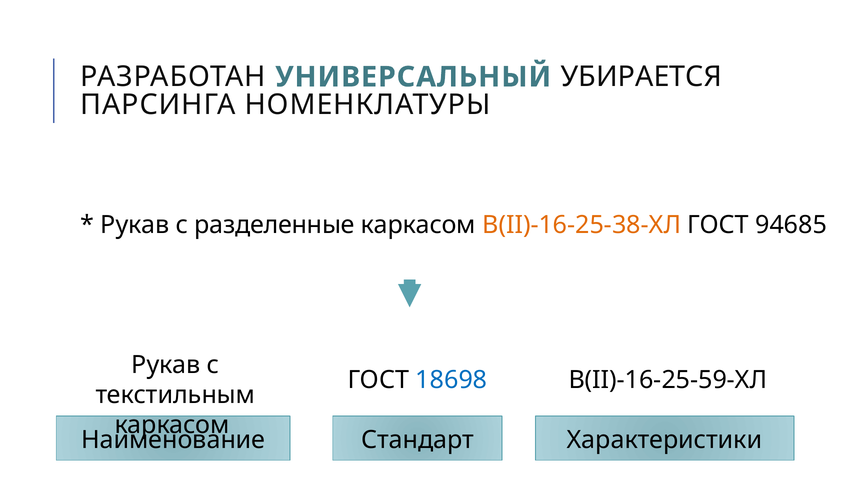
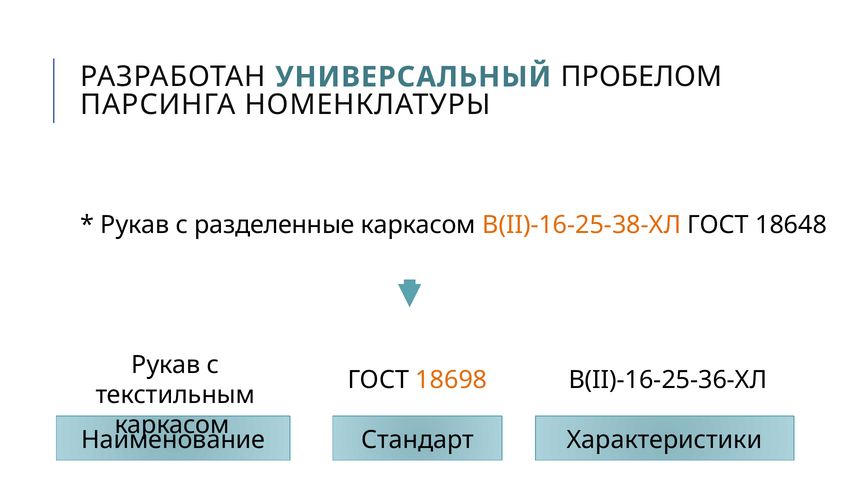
УБИРАЕТСЯ: УБИРАЕТСЯ -> ПРОБЕЛОМ
94685: 94685 -> 18648
18698 colour: blue -> orange
В(II)-16-25-59-ХЛ: В(II)-16-25-59-ХЛ -> В(II)-16-25-36-ХЛ
